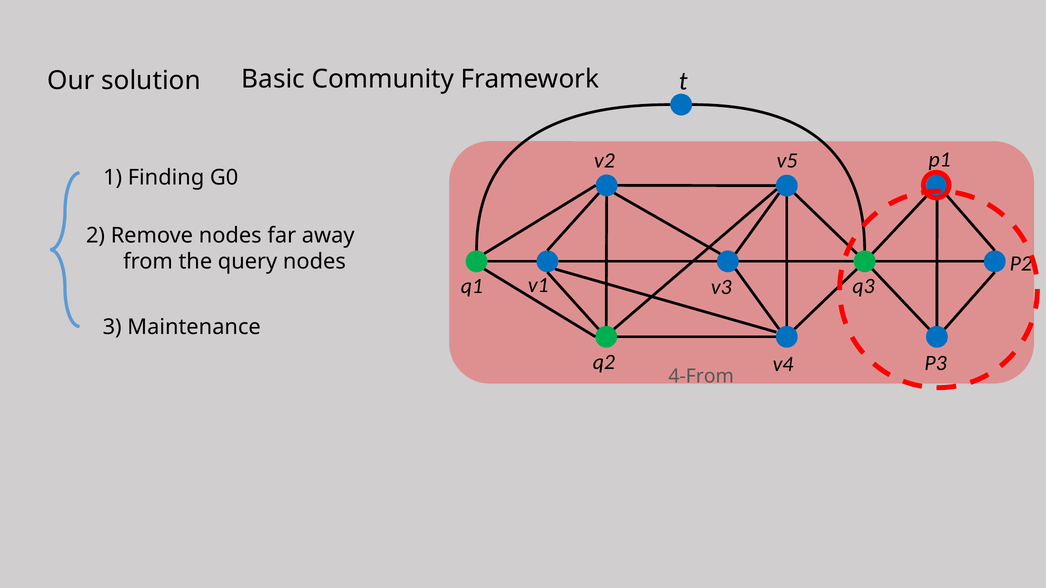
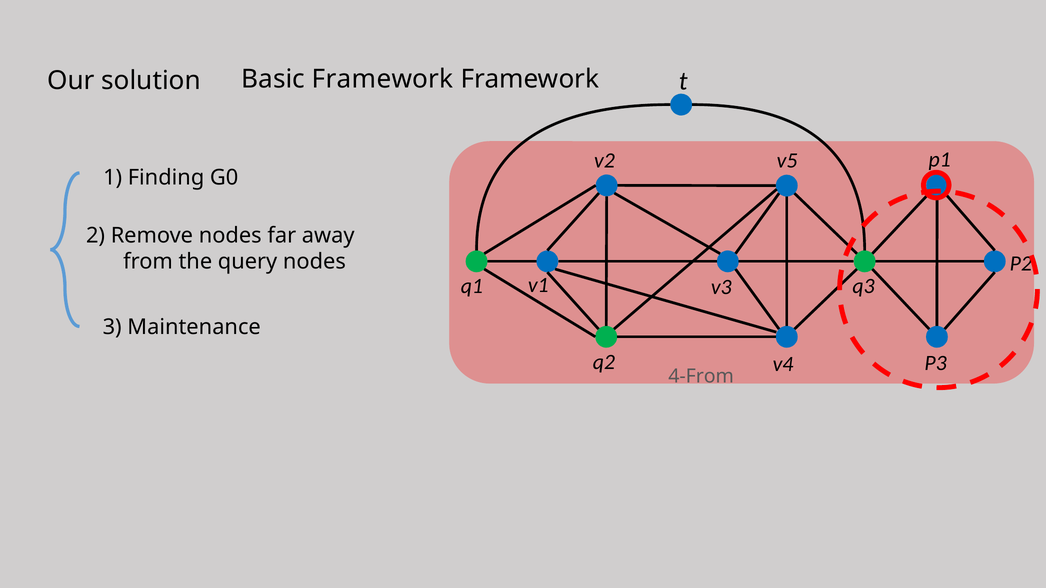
Basic Community: Community -> Framework
